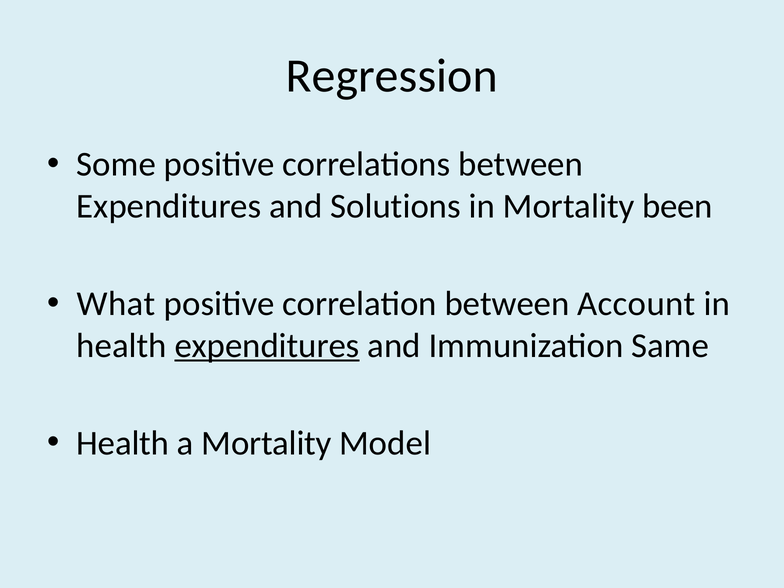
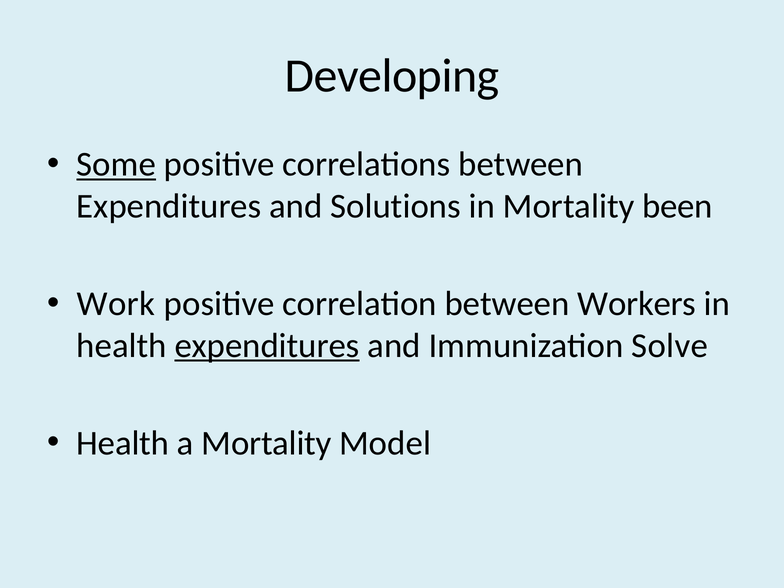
Regression: Regression -> Developing
Some underline: none -> present
What: What -> Work
Account: Account -> Workers
Same: Same -> Solve
